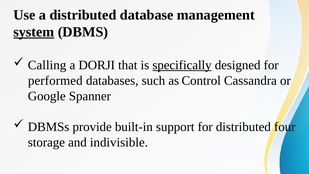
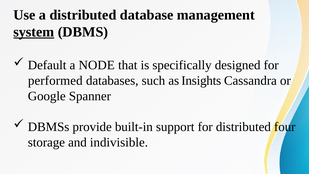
Calling: Calling -> Default
DORJI: DORJI -> NODE
specifically underline: present -> none
Control: Control -> Insights
